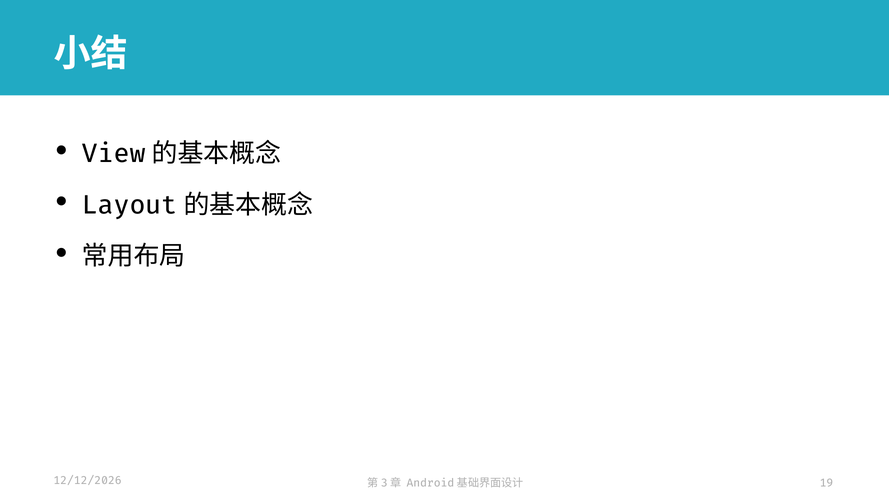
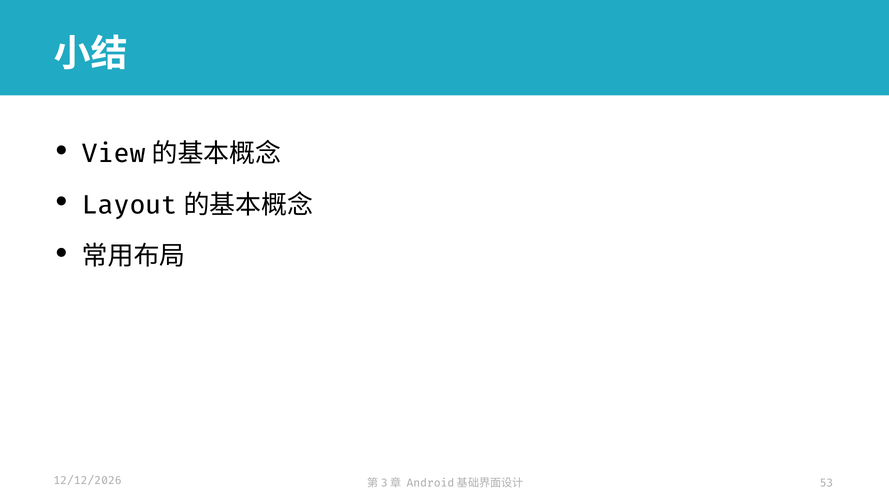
19: 19 -> 53
